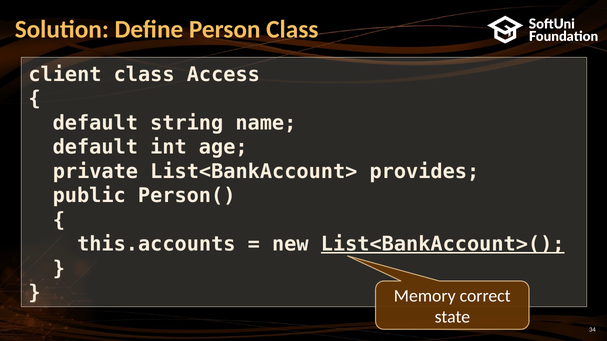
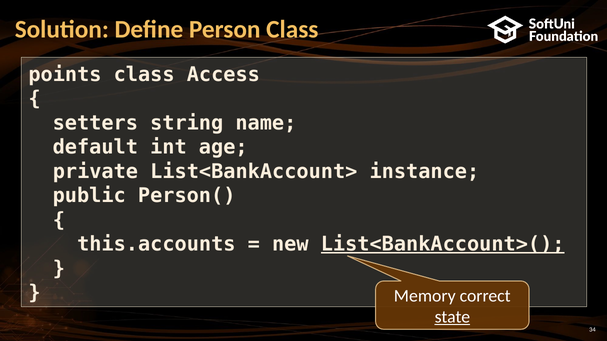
client: client -> points
default at (95, 123): default -> setters
provides: provides -> instance
state underline: none -> present
